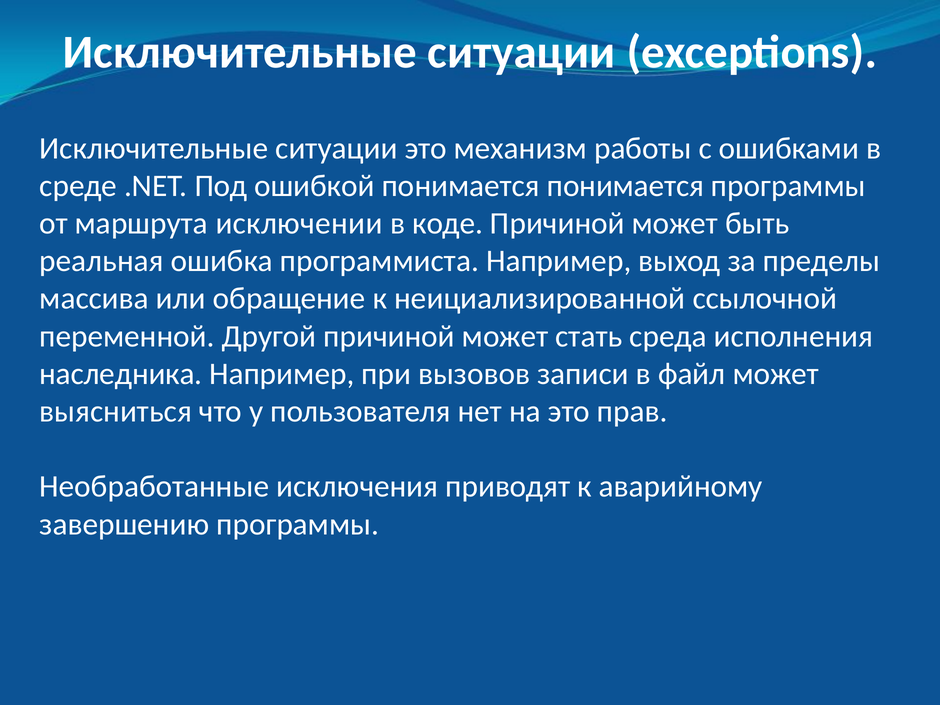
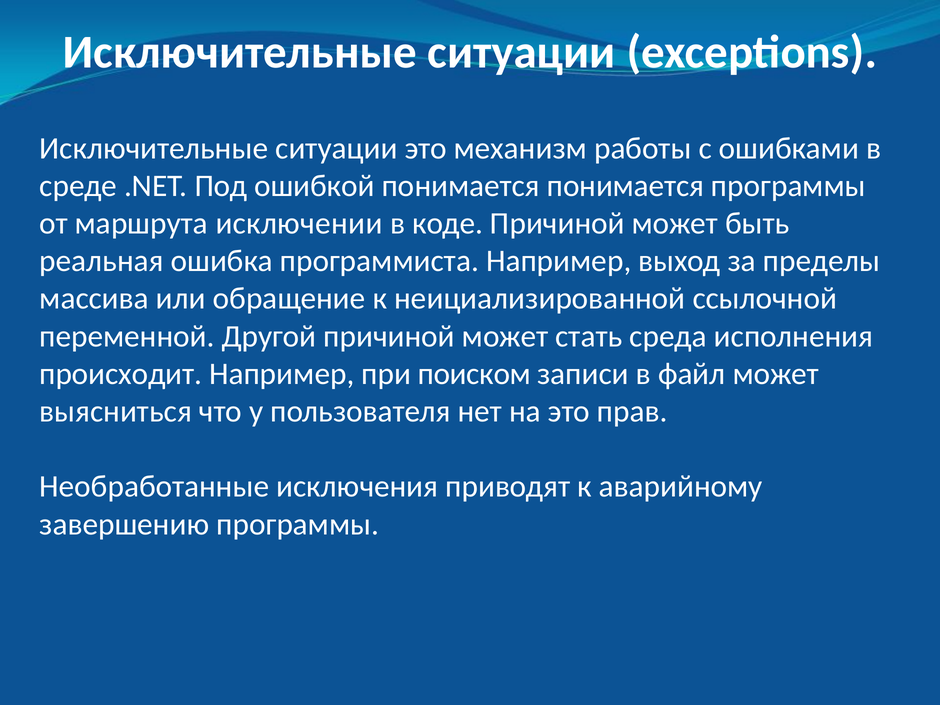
наследника: наследника -> происходит
вызовов: вызовов -> поиском
